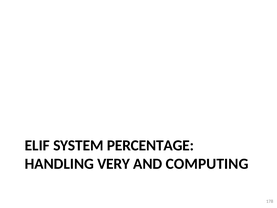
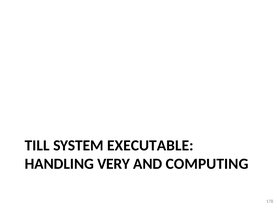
ELIF: ELIF -> TILL
PERCENTAGE: PERCENTAGE -> EXECUTABLE
